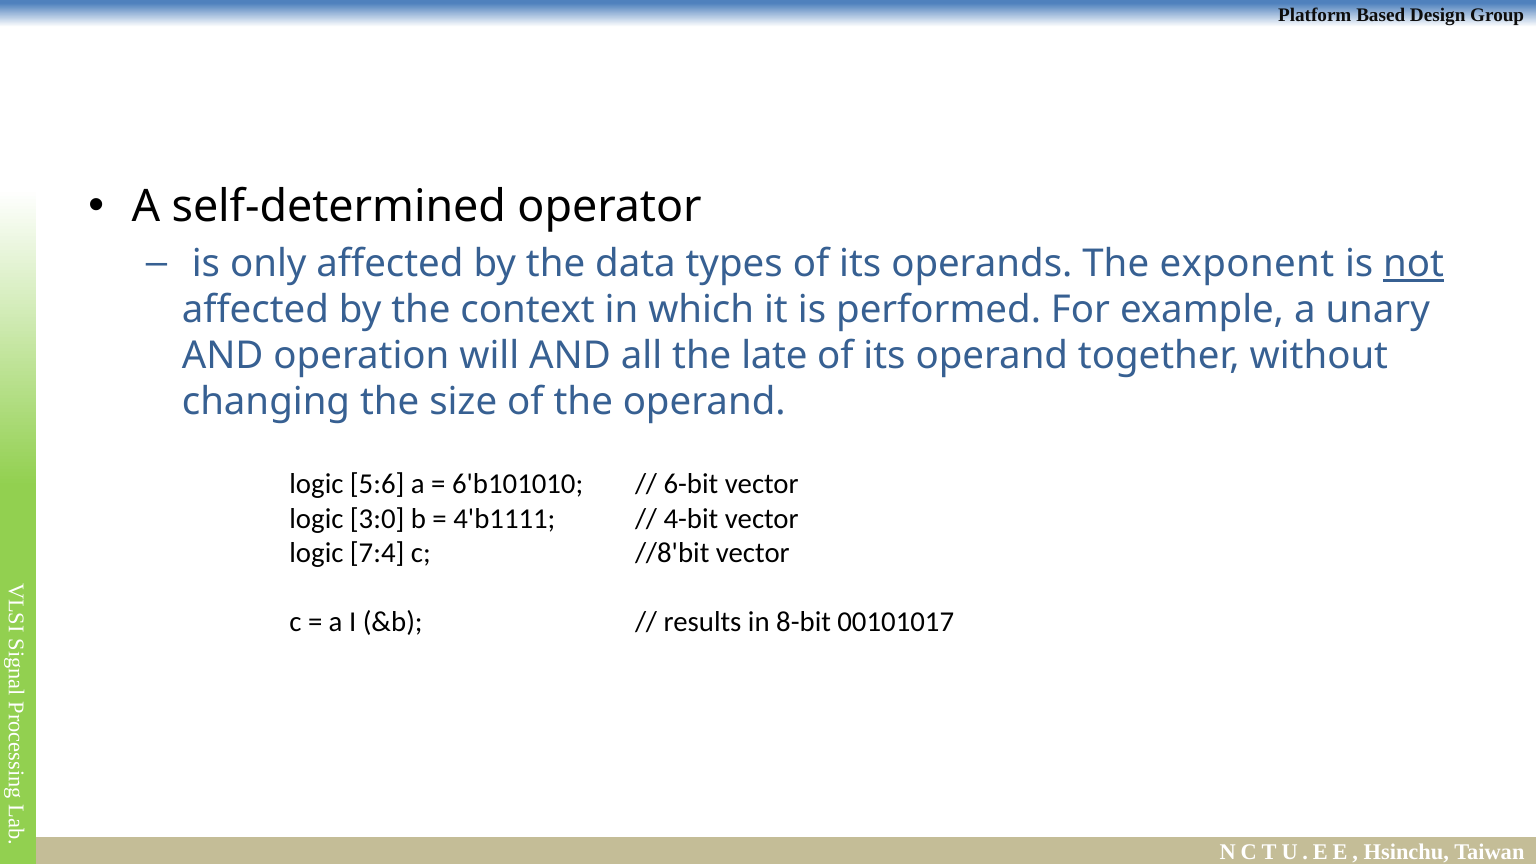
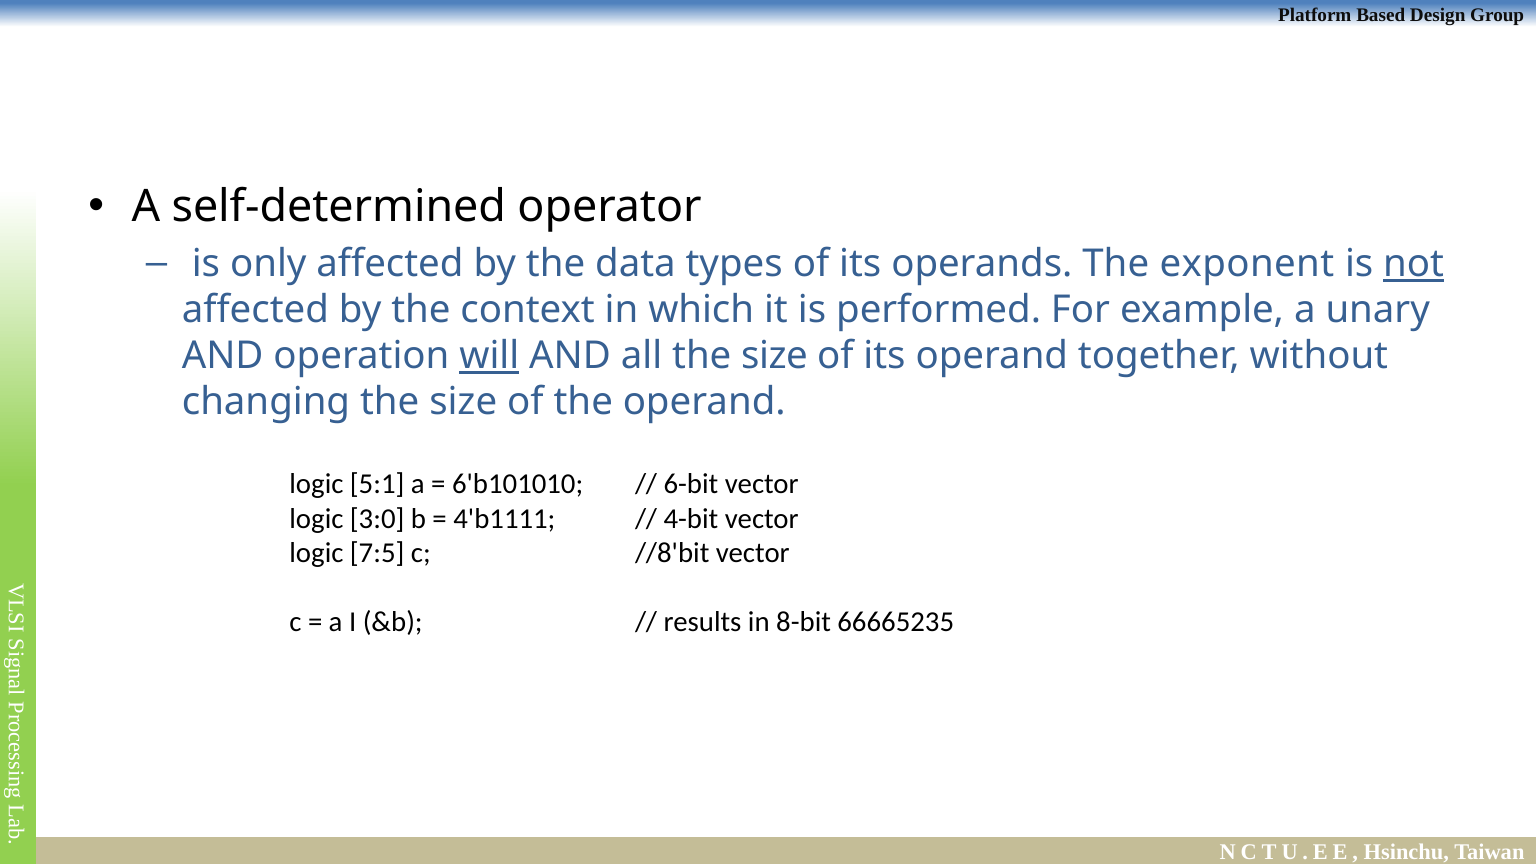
will underline: none -> present
all the late: late -> size
5:6: 5:6 -> 5:1
7:4: 7:4 -> 7:5
00101017: 00101017 -> 66665235
